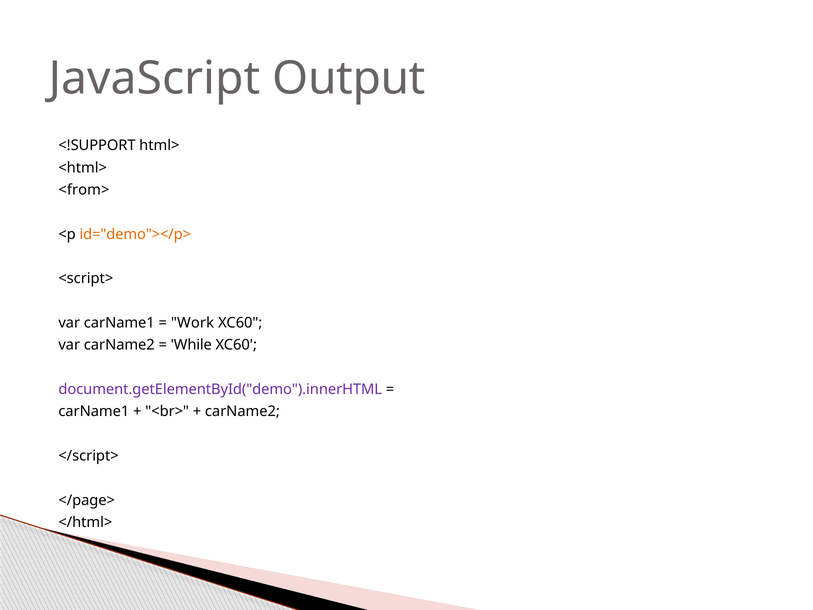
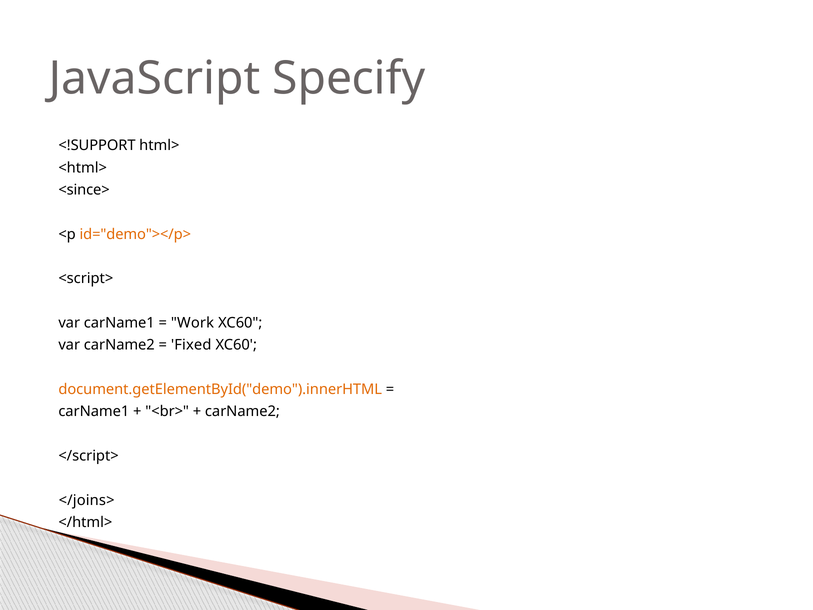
Output: Output -> Specify
<from>: <from> -> <since>
While: While -> Fixed
document.getElementById("demo").innerHTML colour: purple -> orange
</page>: </page> -> </joins>
